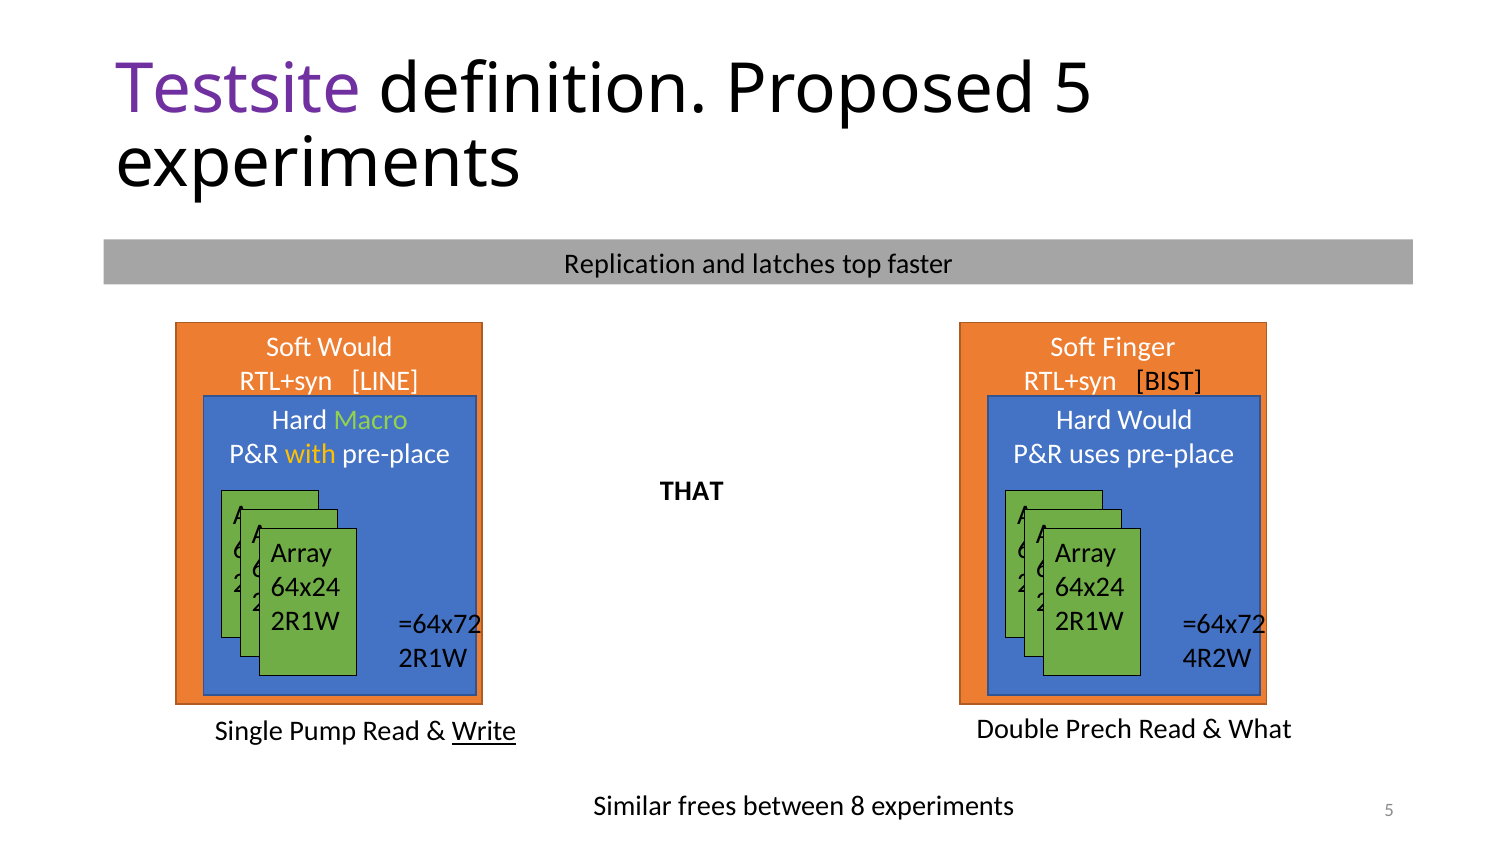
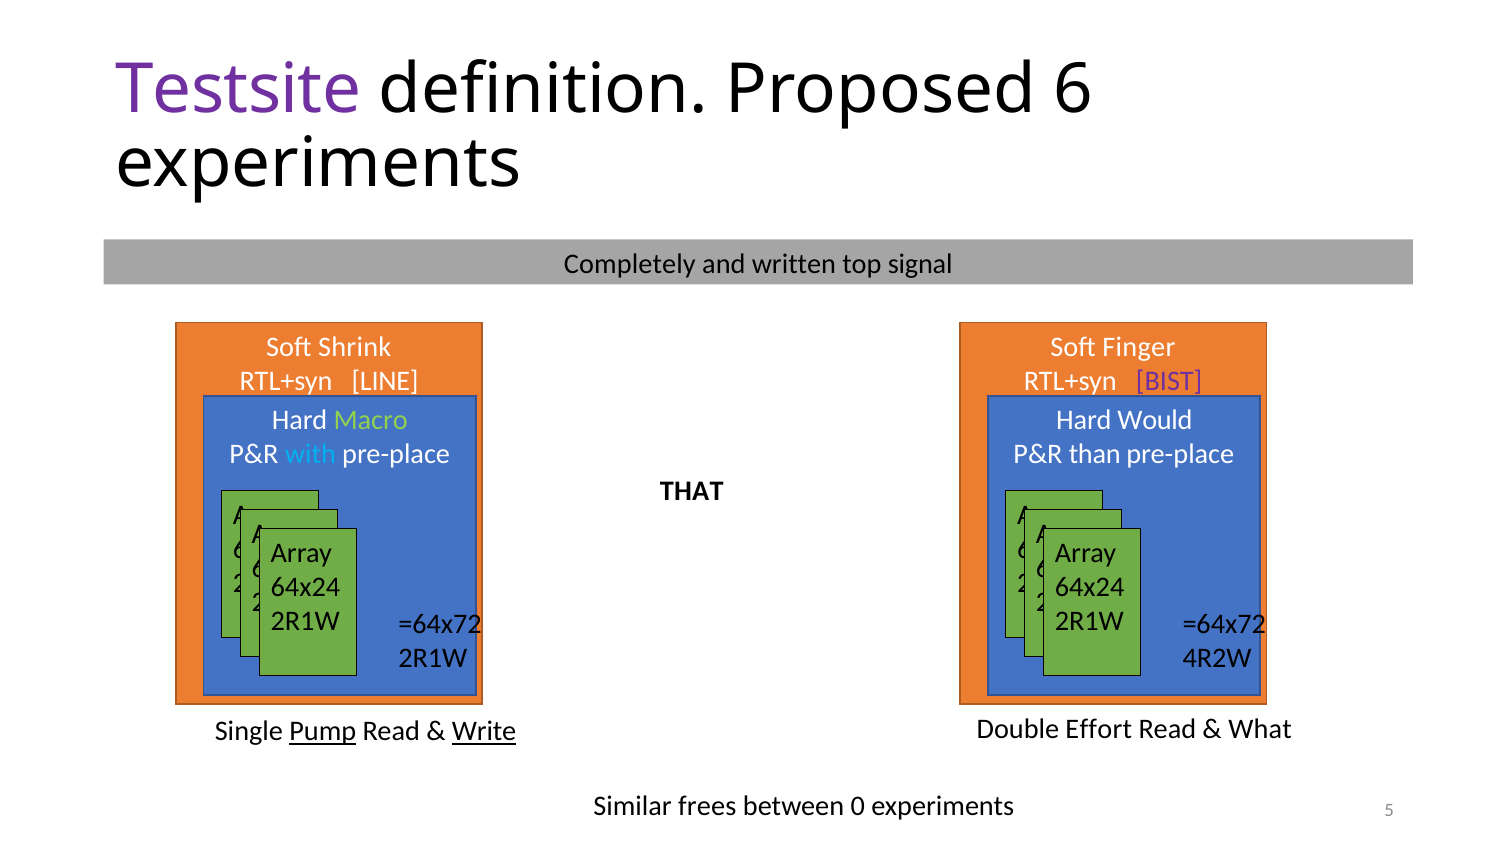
Proposed 5: 5 -> 6
Replication: Replication -> Completely
latches: latches -> written
faster: faster -> signal
Soft Would: Would -> Shrink
BIST colour: black -> purple
with colour: yellow -> light blue
uses: uses -> than
Prech: Prech -> Effort
Pump underline: none -> present
8: 8 -> 0
